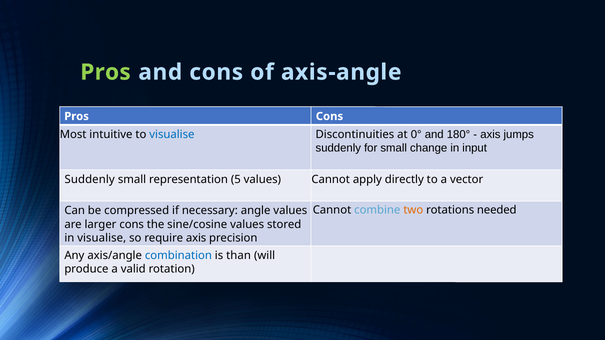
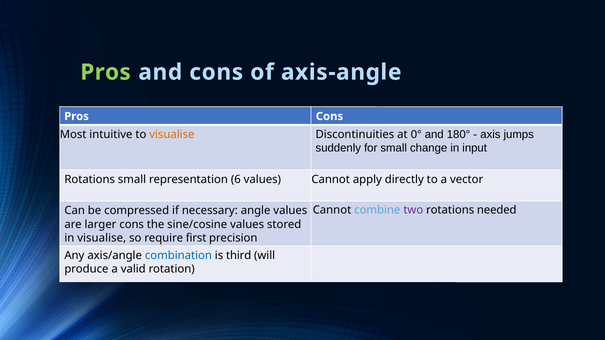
visualise at (172, 135) colour: blue -> orange
Suddenly at (90, 180): Suddenly -> Rotations
5: 5 -> 6
two colour: orange -> purple
require axis: axis -> first
than: than -> third
